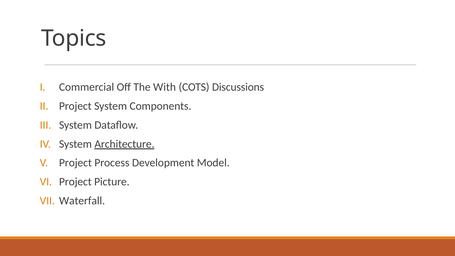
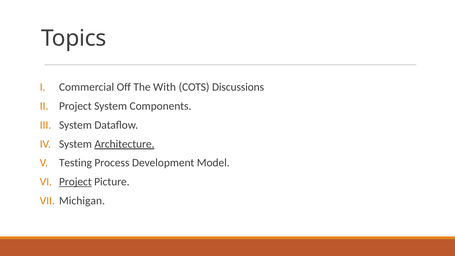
Project at (75, 163): Project -> Testing
Project at (75, 182) underline: none -> present
Waterfall: Waterfall -> Michigan
